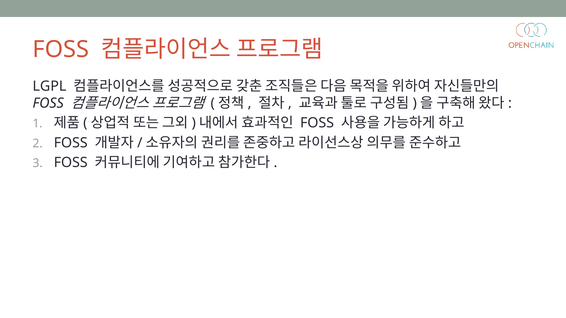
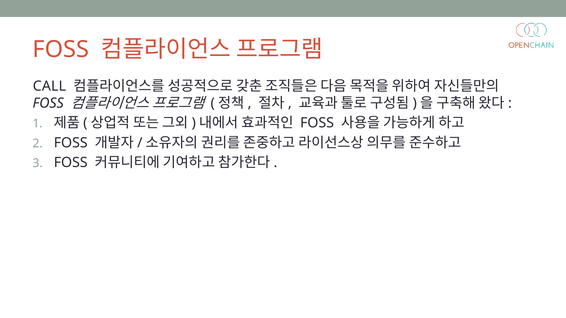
LGPL: LGPL -> CALL
